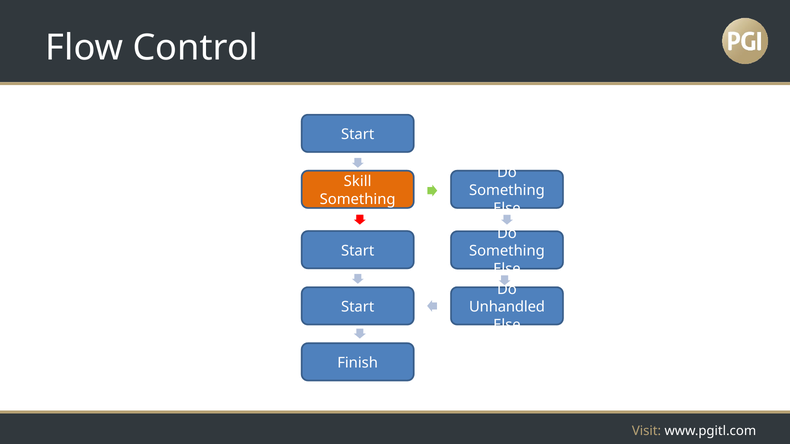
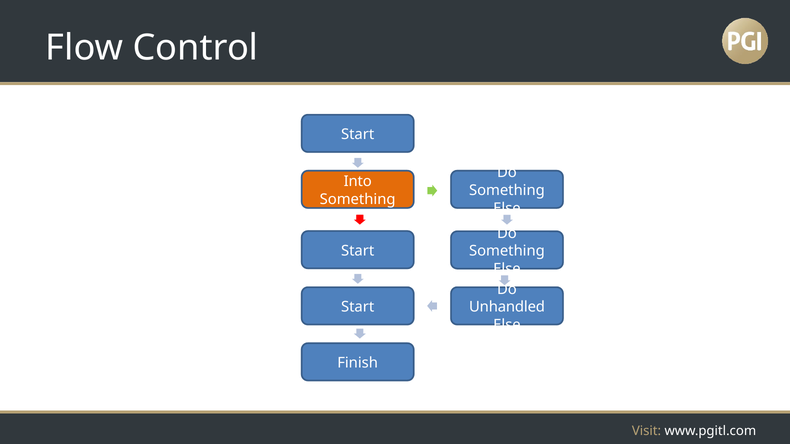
Skill: Skill -> Into
